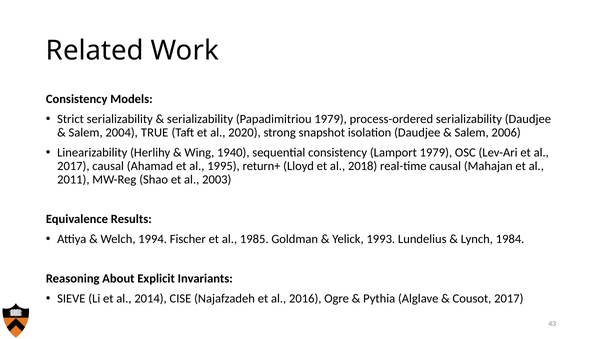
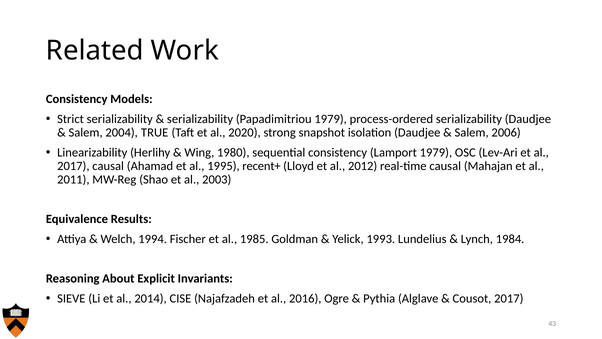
1940: 1940 -> 1980
return+: return+ -> recent+
2018: 2018 -> 2012
